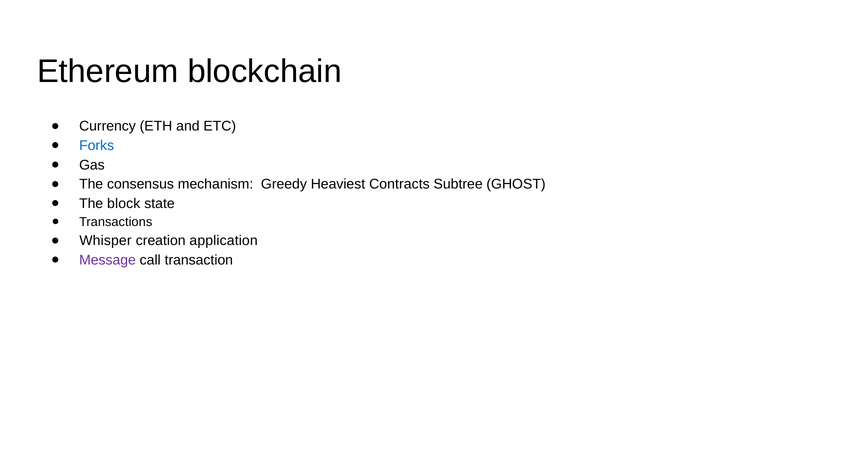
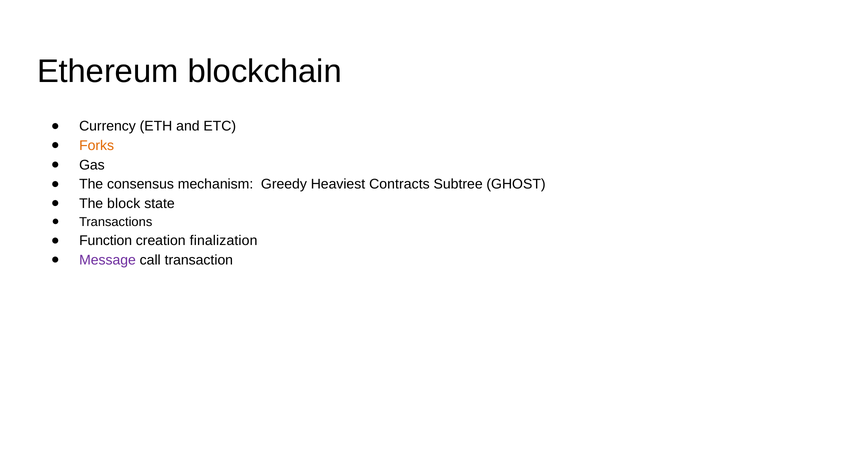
Forks colour: blue -> orange
Whisper: Whisper -> Function
application: application -> finalization
